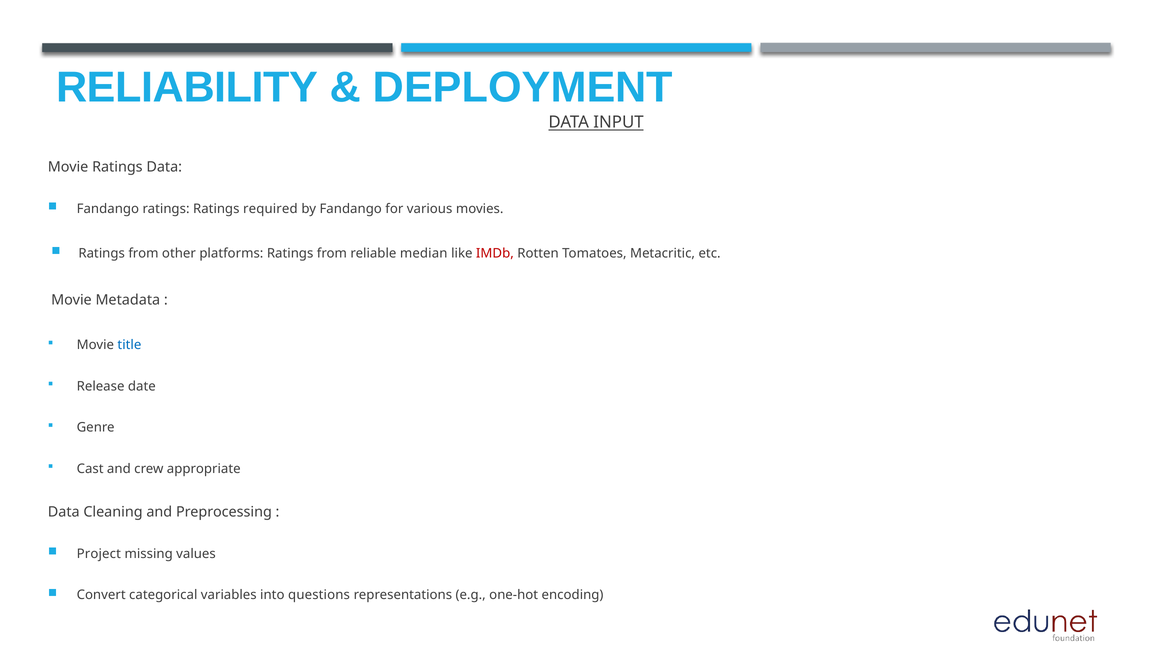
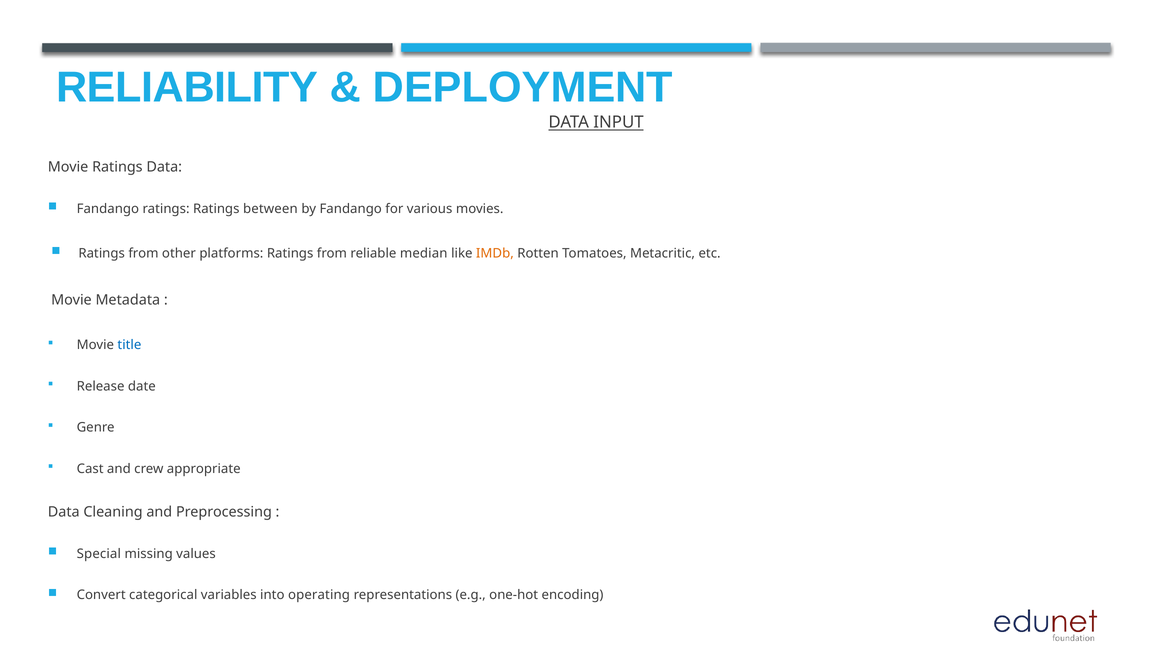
required: required -> between
IMDb colour: red -> orange
Project: Project -> Special
questions: questions -> operating
